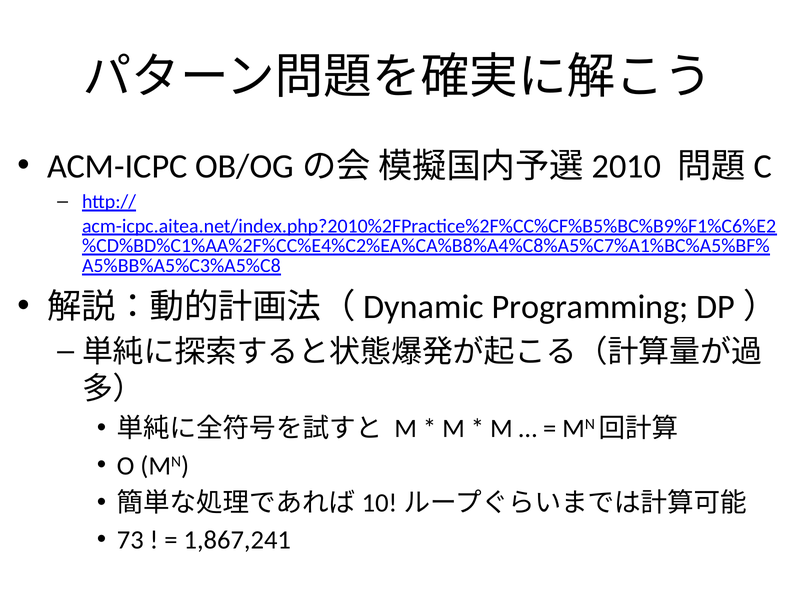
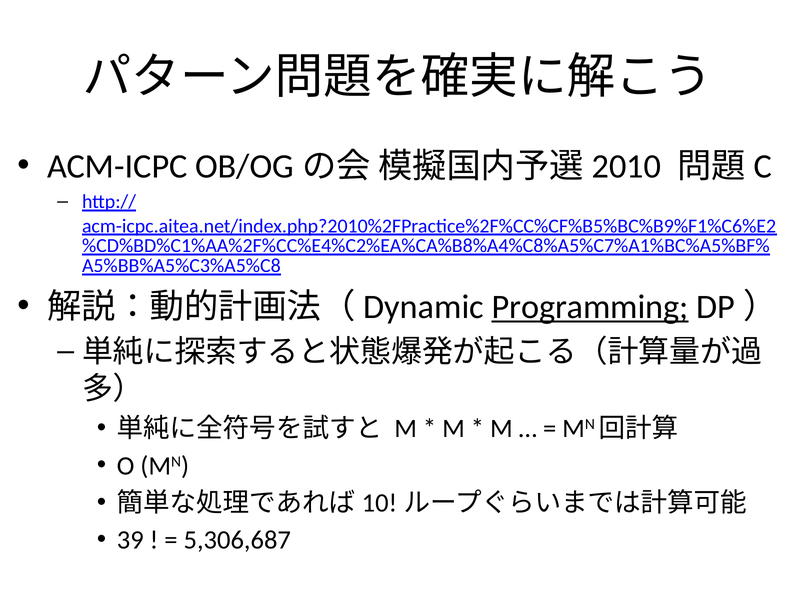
Programming underline: none -> present
73: 73 -> 39
1,867,241: 1,867,241 -> 5,306,687
